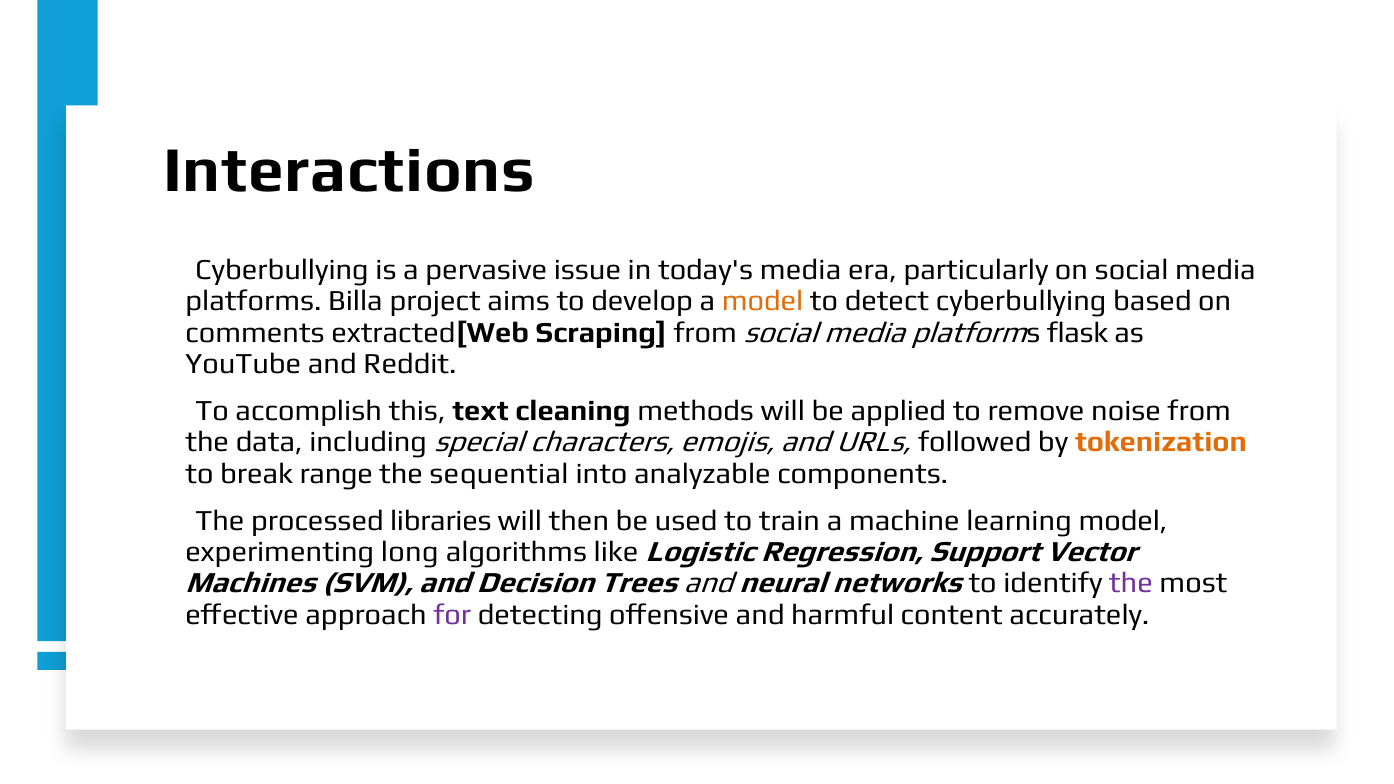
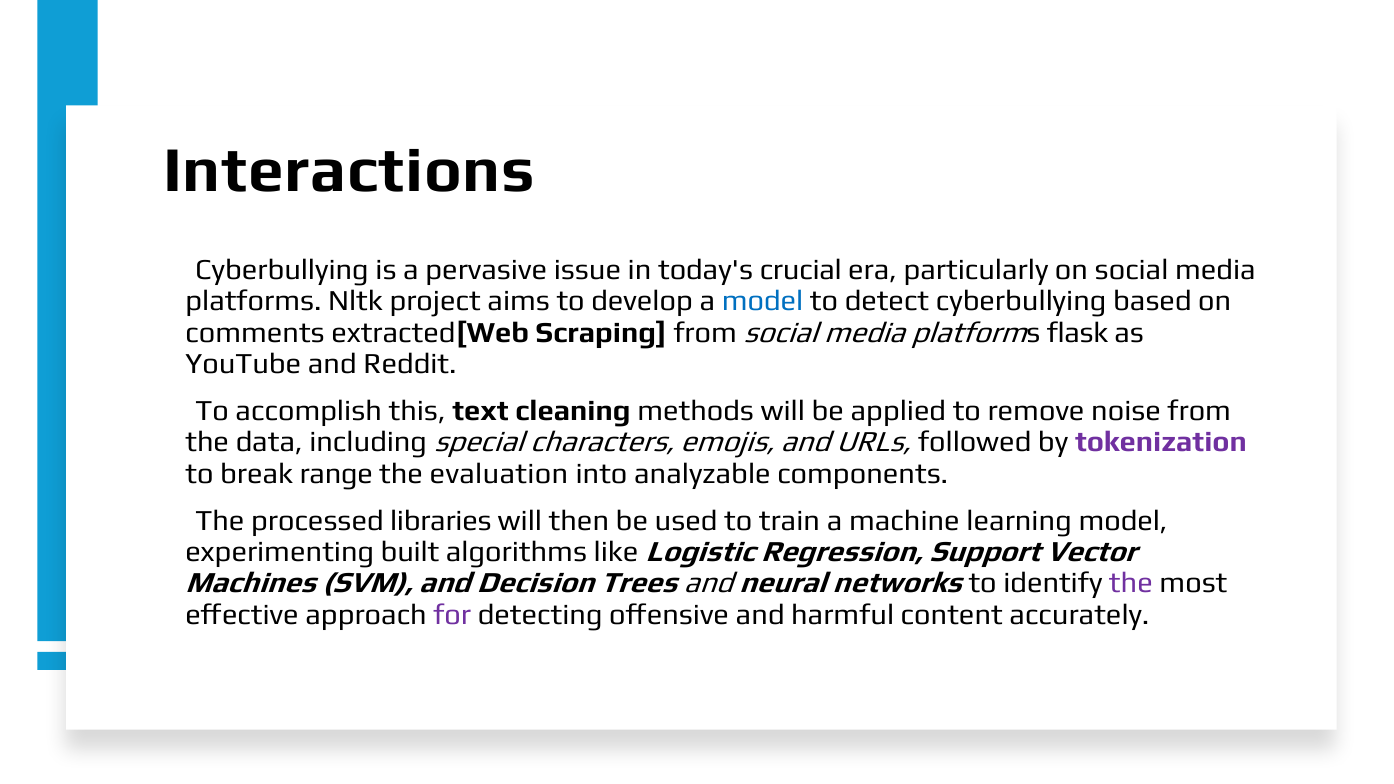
today's media: media -> crucial
Billa: Billa -> Nltk
model at (763, 301) colour: orange -> blue
tokenization colour: orange -> purple
sequential: sequential -> evaluation
long: long -> built
